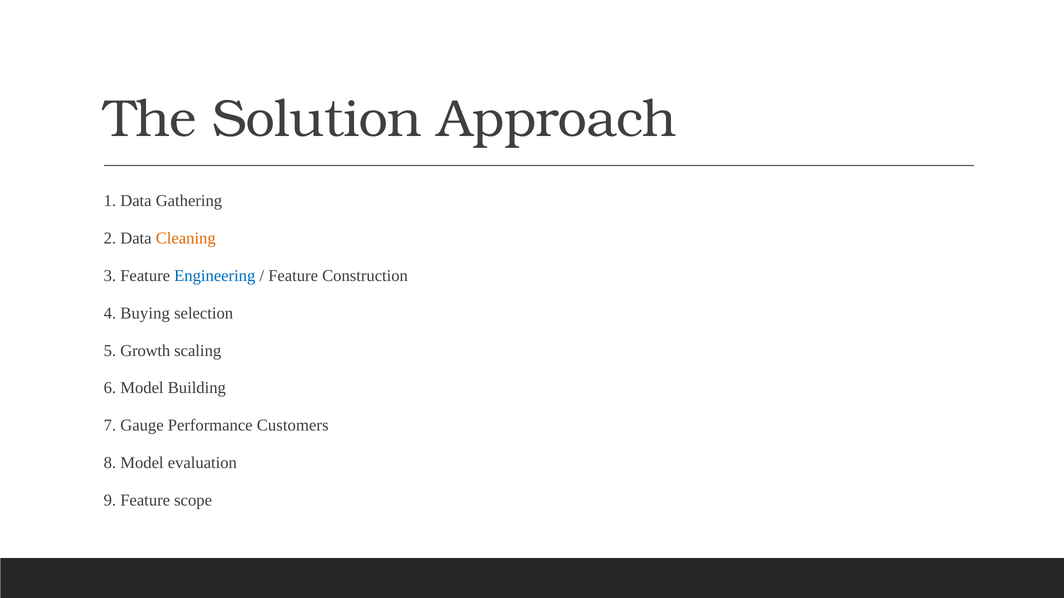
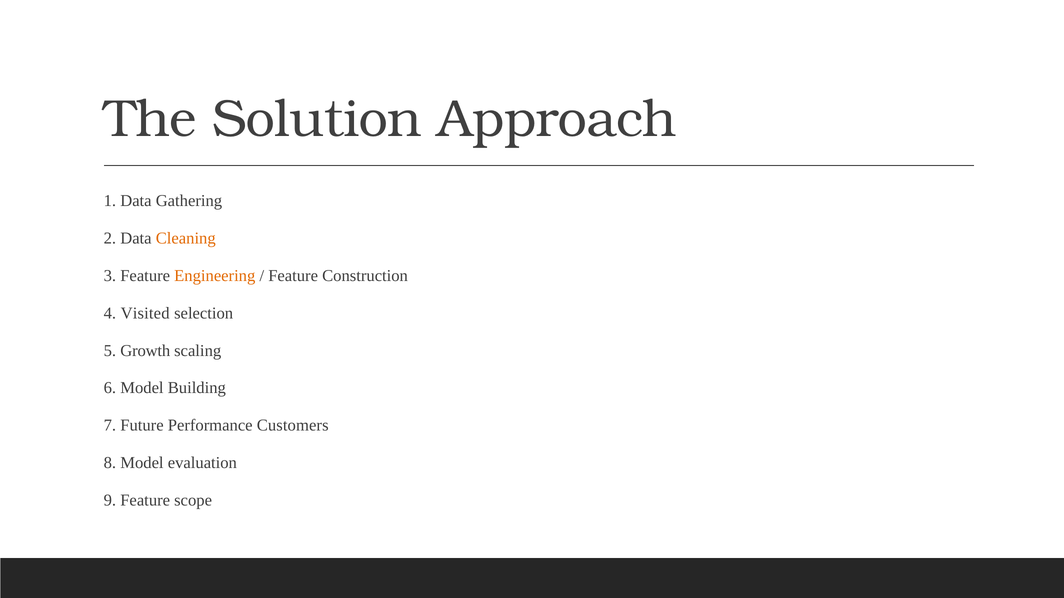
Engineering colour: blue -> orange
Buying: Buying -> Visited
Gauge: Gauge -> Future
